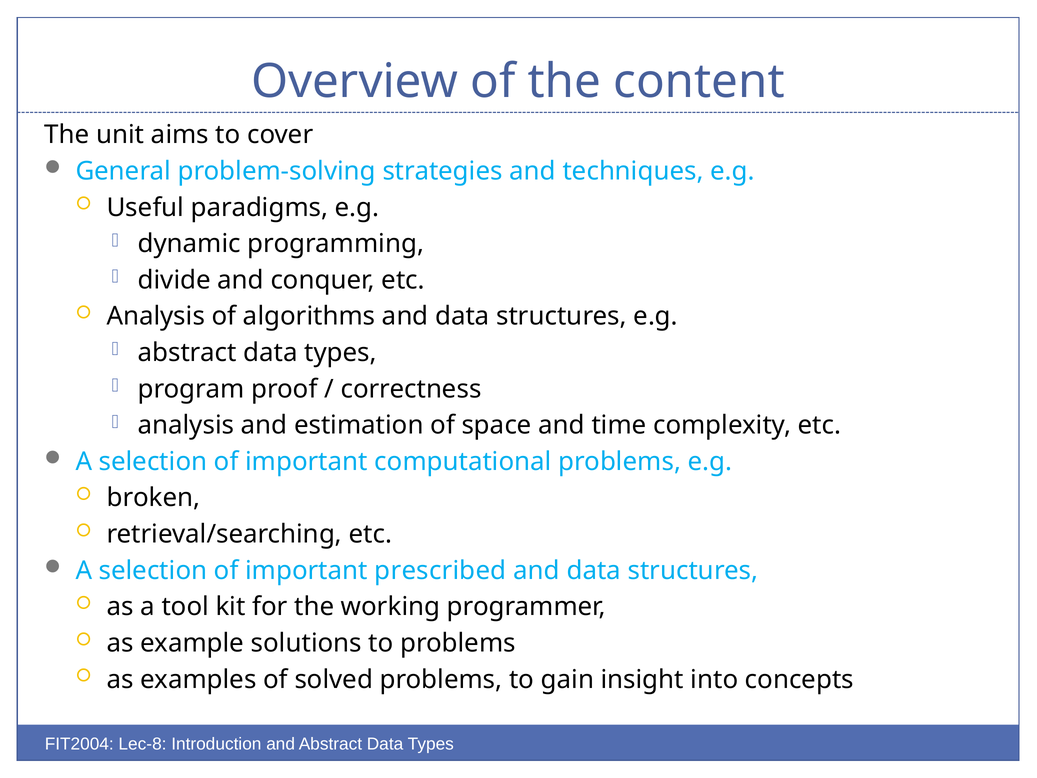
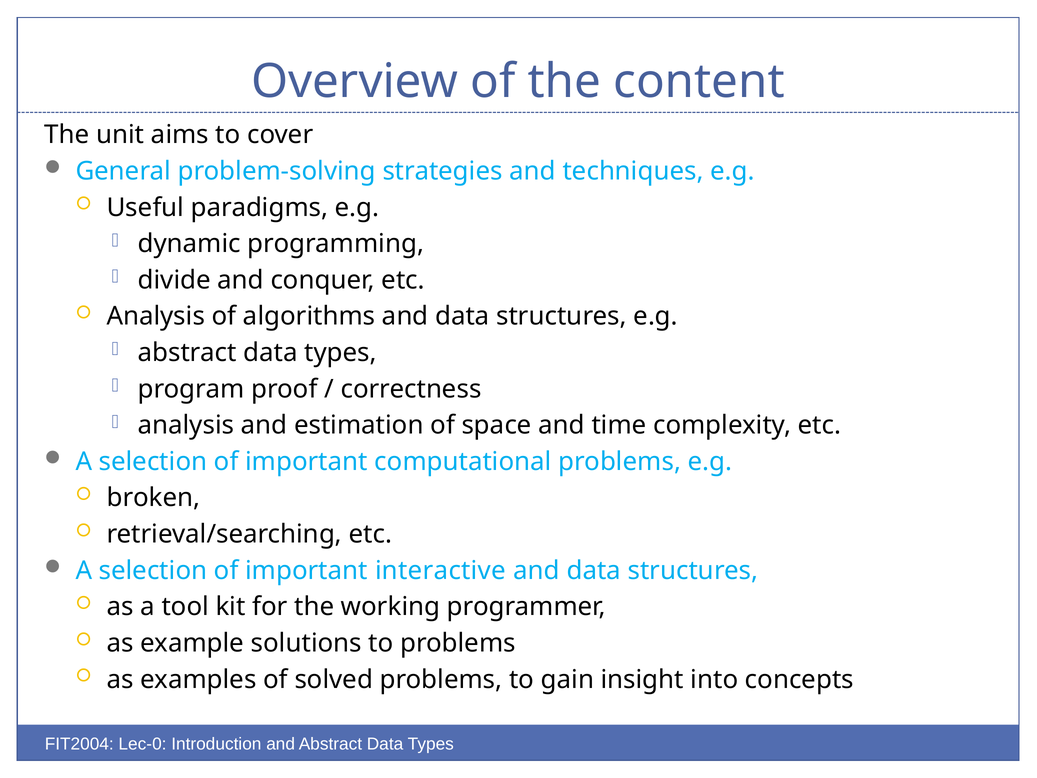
prescribed: prescribed -> interactive
Lec-8: Lec-8 -> Lec-0
